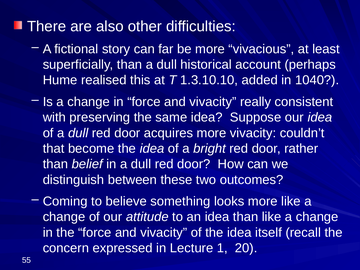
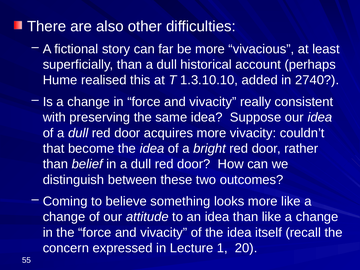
1040: 1040 -> 2740
